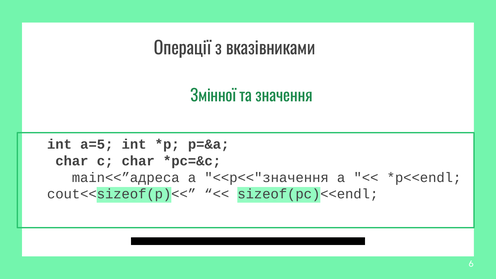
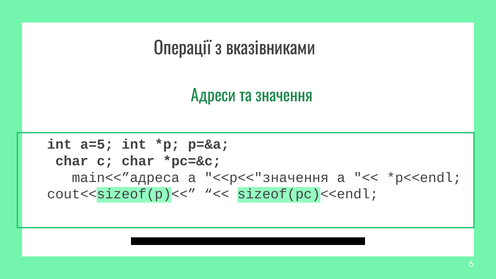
Змінної: Змінної -> Адреси
